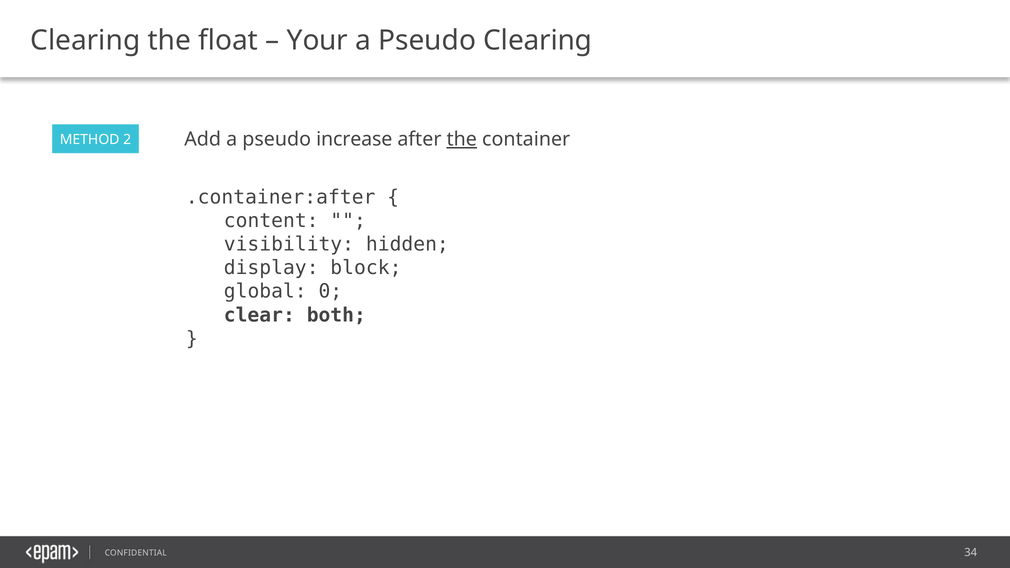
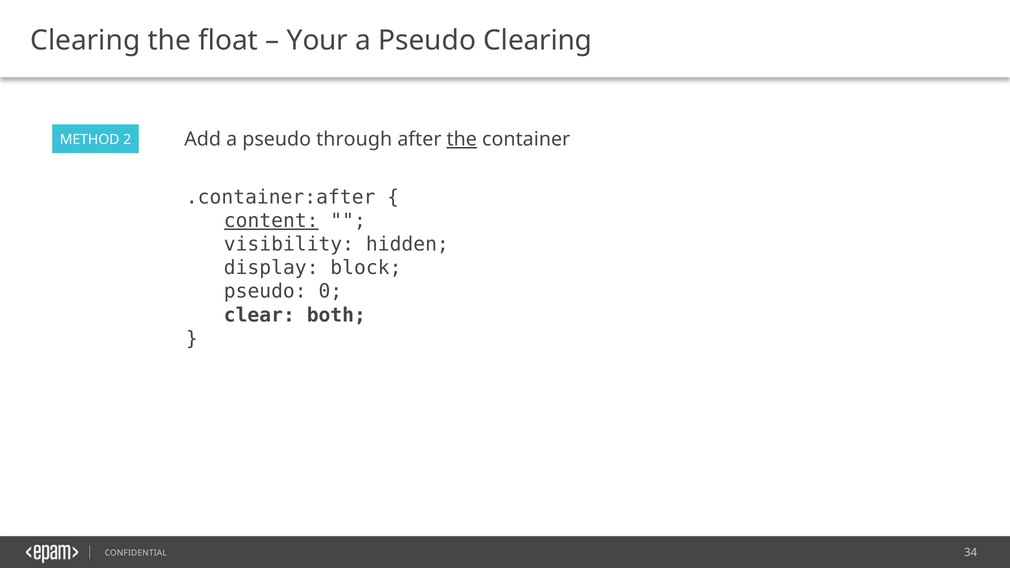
increase: increase -> through
content underline: none -> present
global at (265, 292): global -> pseudo
